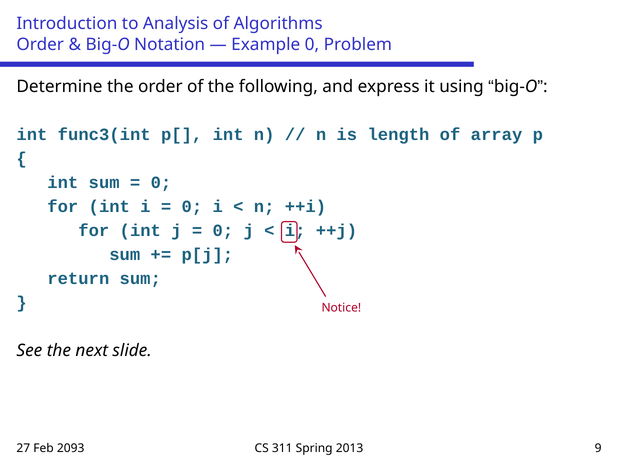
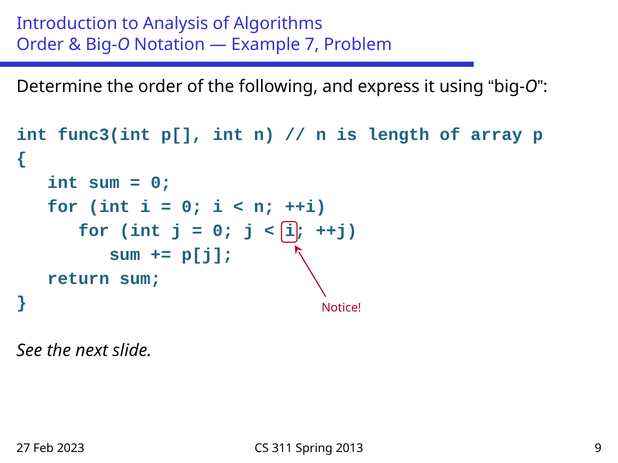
Example 0: 0 -> 7
2093: 2093 -> 2023
